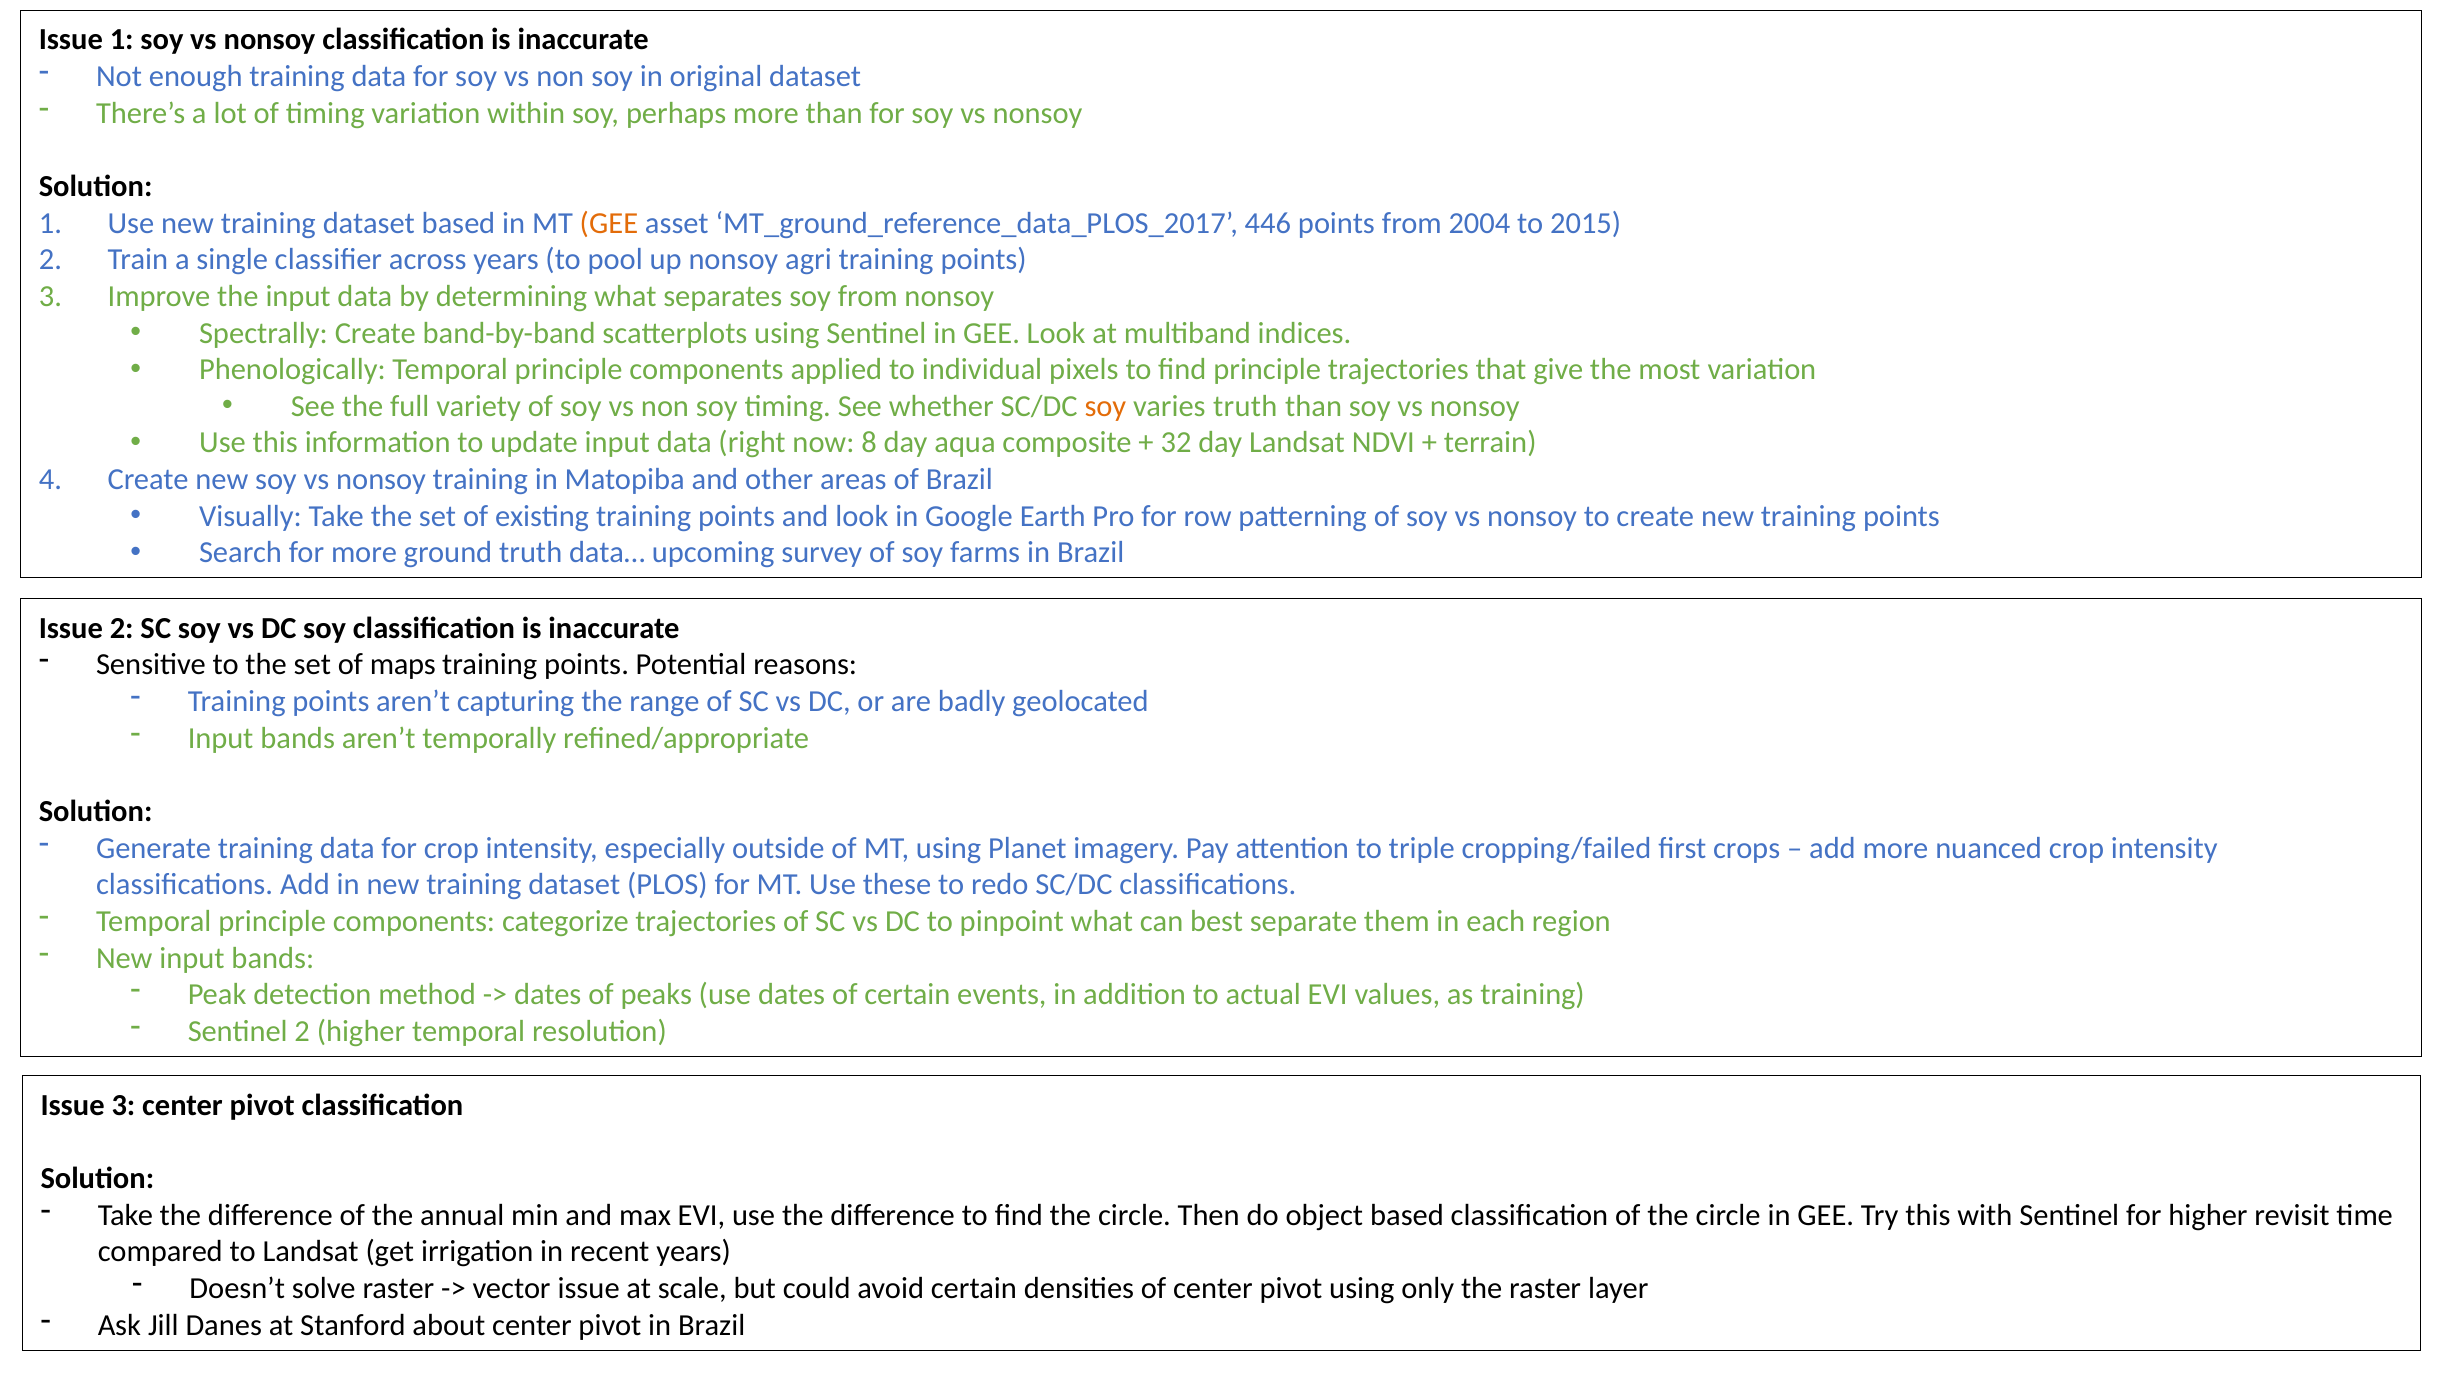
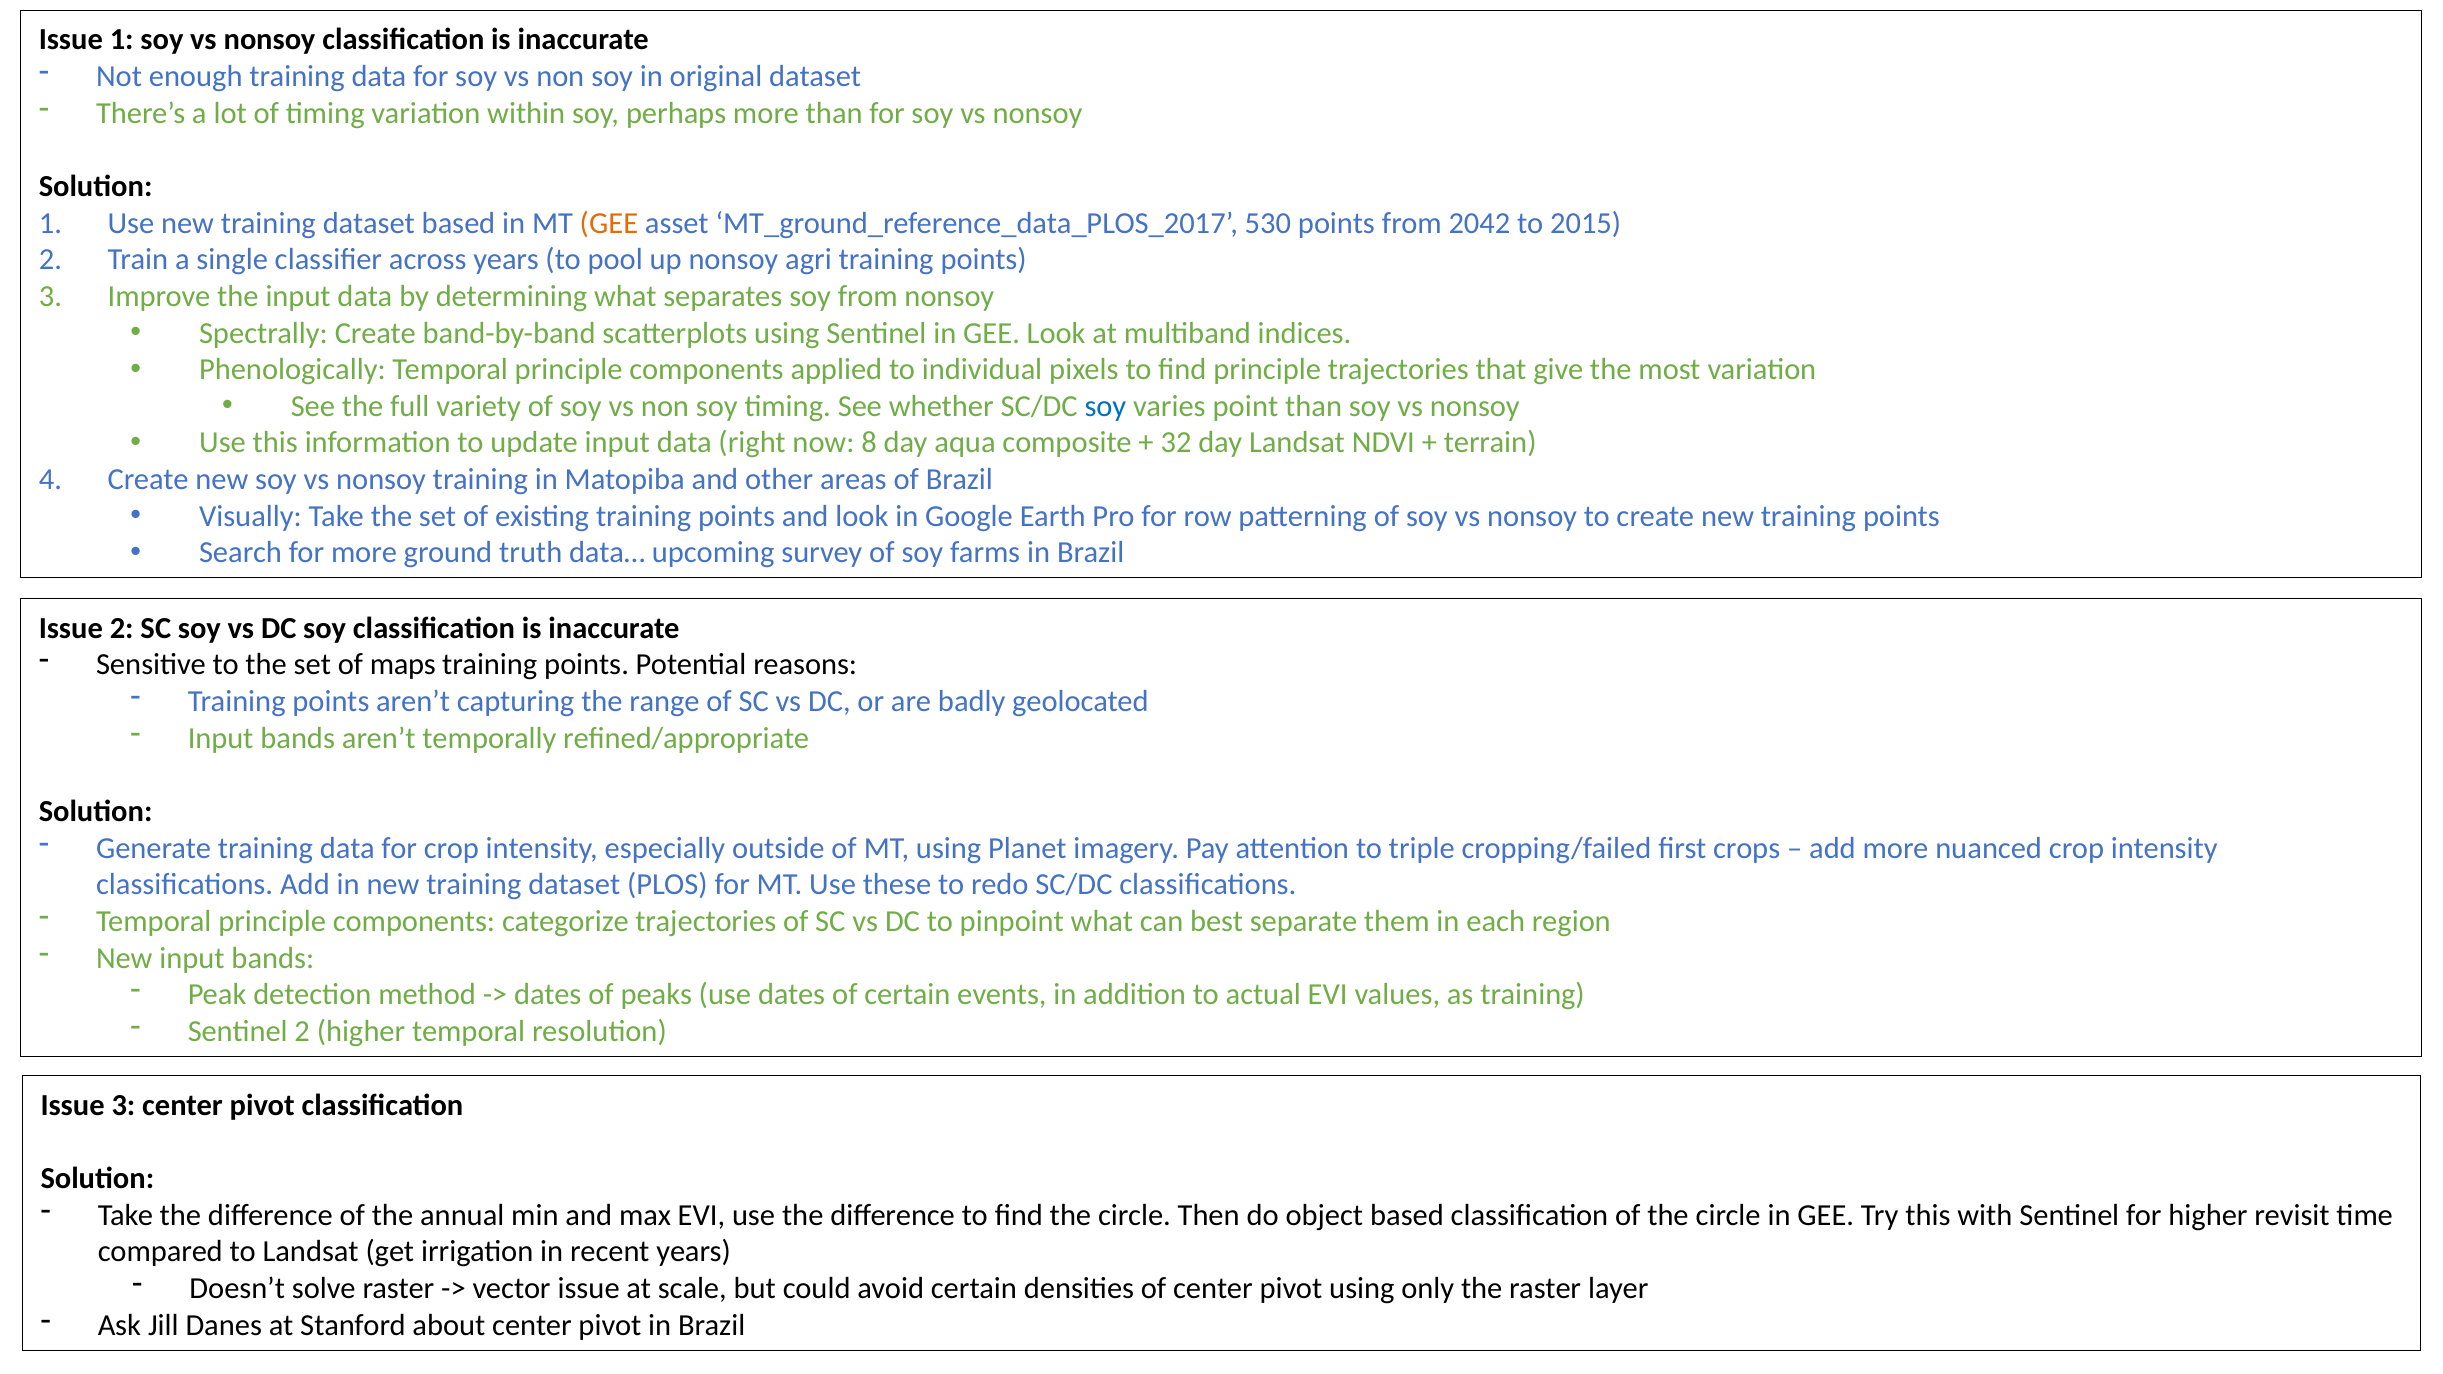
446: 446 -> 530
2004: 2004 -> 2042
soy at (1105, 406) colour: orange -> blue
varies truth: truth -> point
